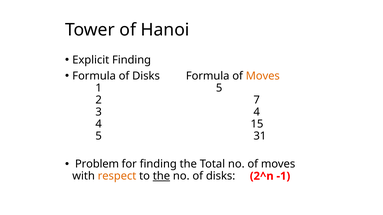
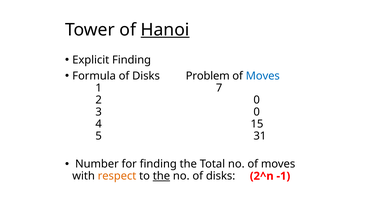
Hanoi underline: none -> present
Disks Formula: Formula -> Problem
Moves at (263, 76) colour: orange -> blue
1 5: 5 -> 7
2 7: 7 -> 0
3 4: 4 -> 0
Problem: Problem -> Number
